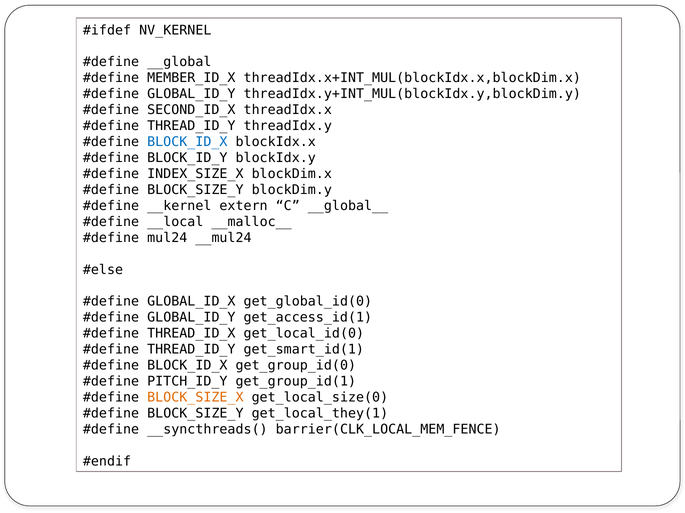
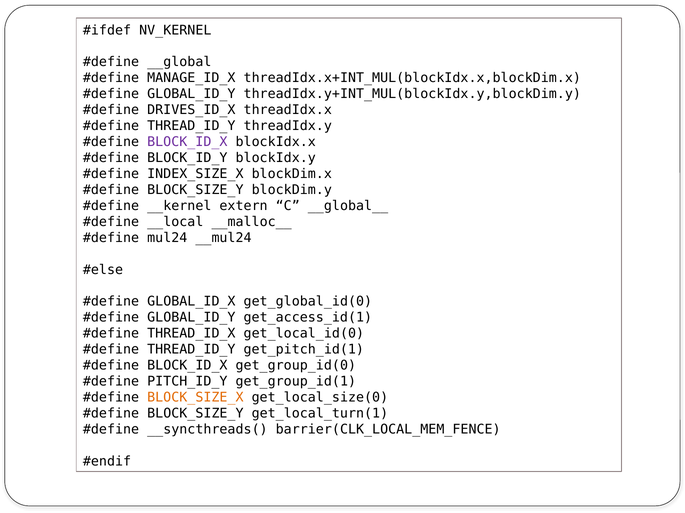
MEMBER_ID_X: MEMBER_ID_X -> MANAGE_ID_X
SECOND_ID_X: SECOND_ID_X -> DRIVES_ID_X
BLOCK_ID_X at (187, 142) colour: blue -> purple
get_smart_id(1: get_smart_id(1 -> get_pitch_id(1
get_local_they(1: get_local_they(1 -> get_local_turn(1
